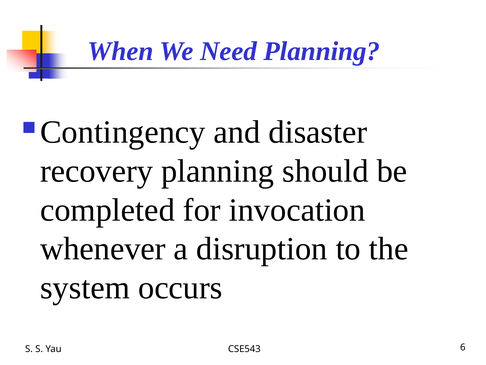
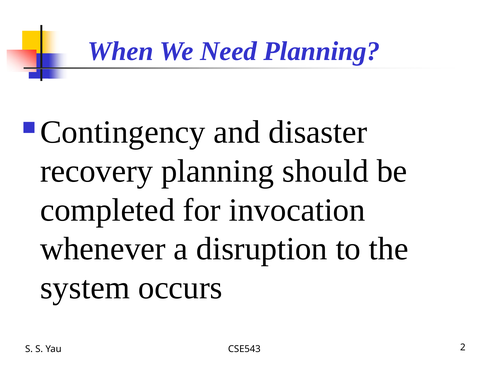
6: 6 -> 2
